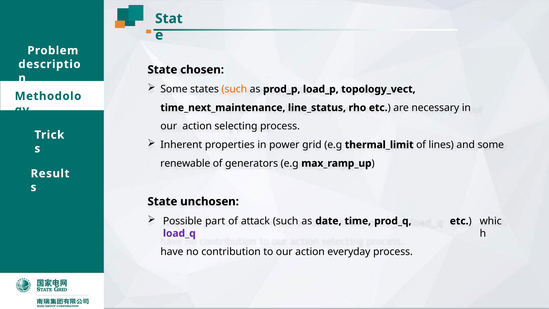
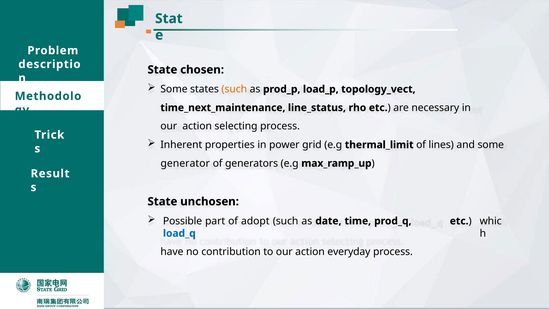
renewable: renewable -> generator
attack: attack -> adopt
load_q colour: purple -> blue
